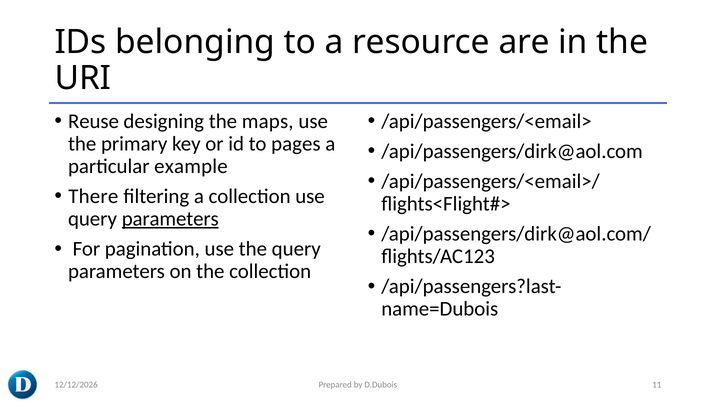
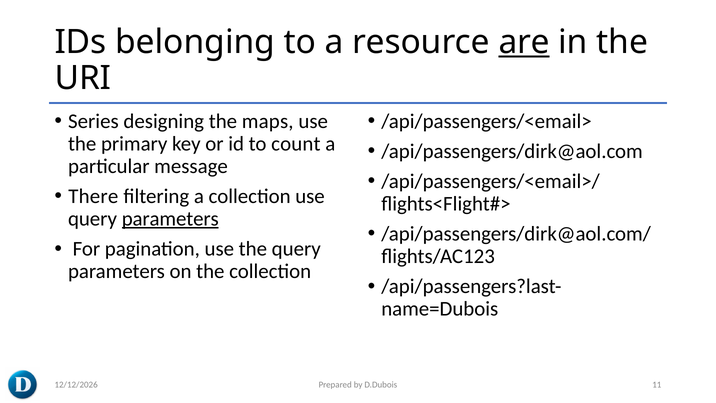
are underline: none -> present
Reuse: Reuse -> Series
pages: pages -> count
example: example -> message
